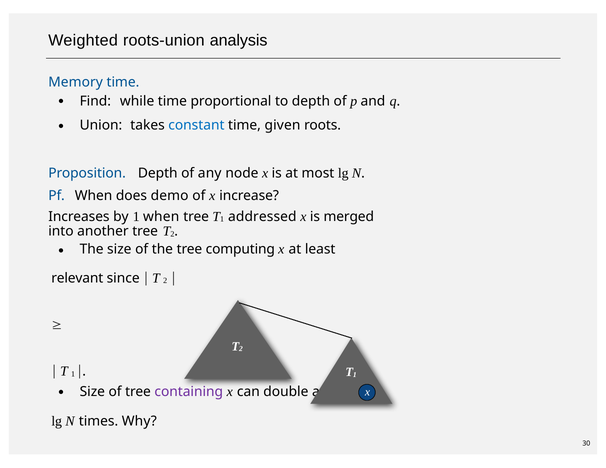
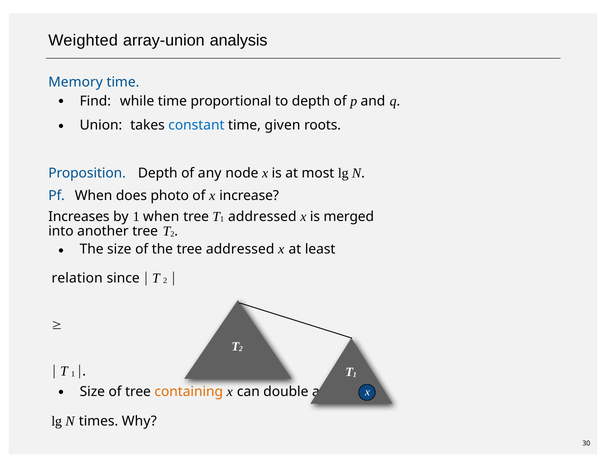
roots-union: roots-union -> array-union
demo: demo -> photo
tree computing: computing -> addressed
relevant: relevant -> relation
containing colour: purple -> orange
